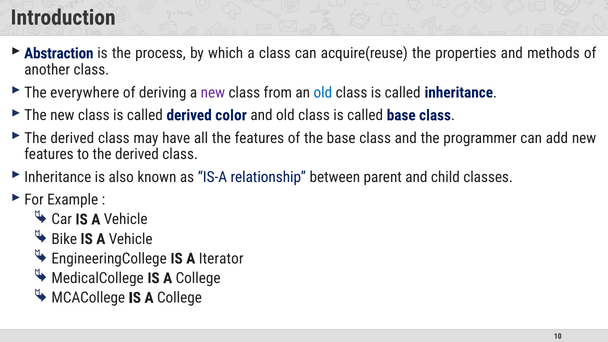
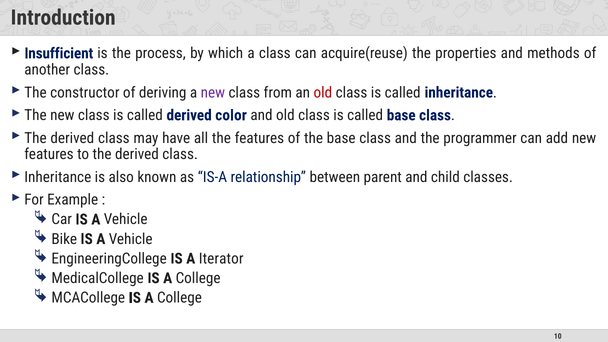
Abstraction: Abstraction -> Insufficient
everywhere: everywhere -> constructor
old at (323, 93) colour: blue -> red
